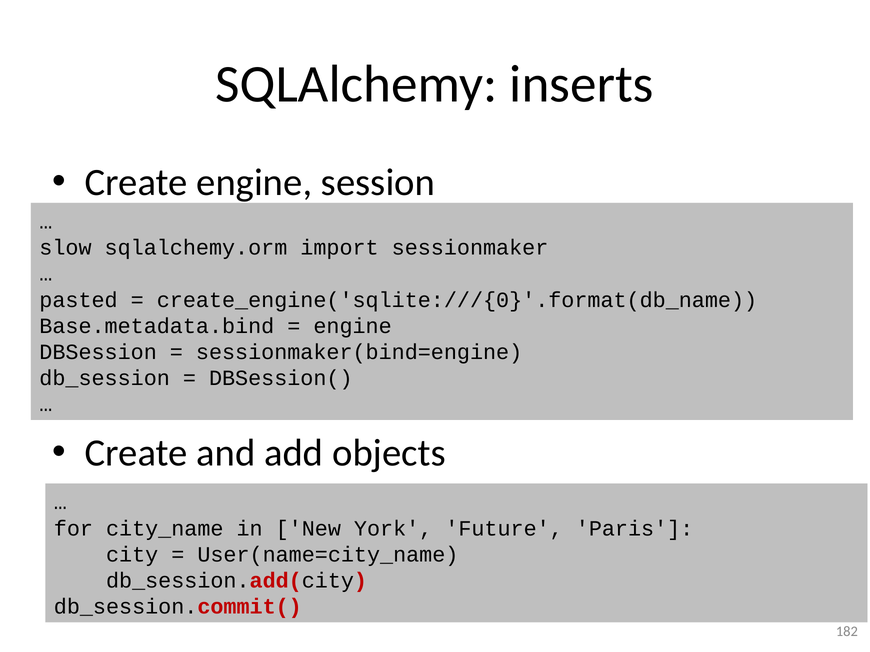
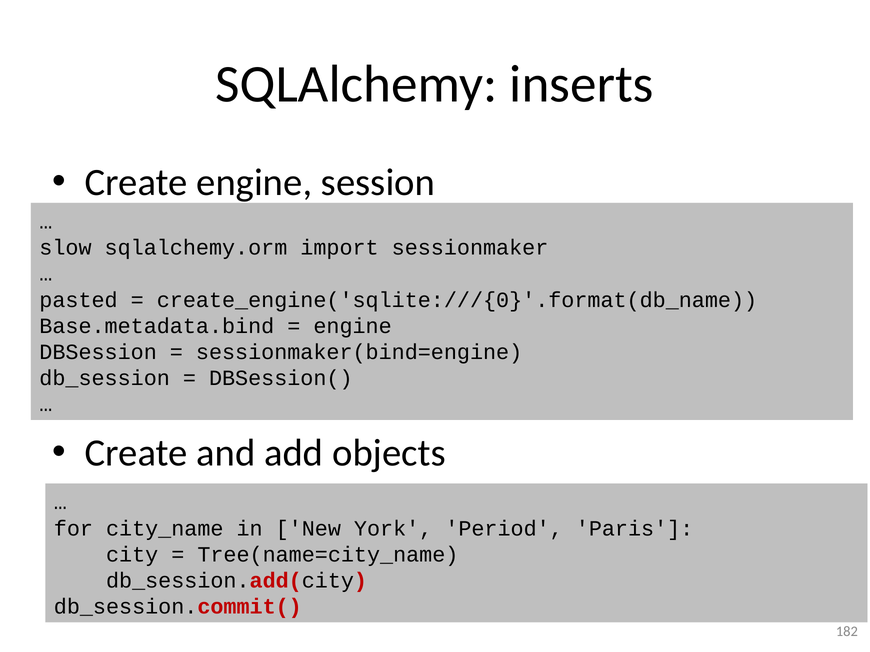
Future: Future -> Period
User(name=city_name: User(name=city_name -> Tree(name=city_name
